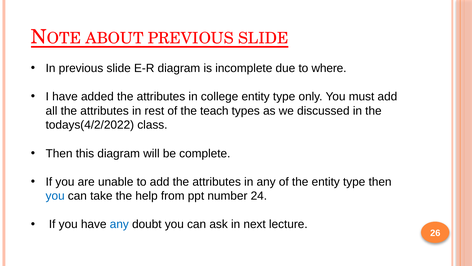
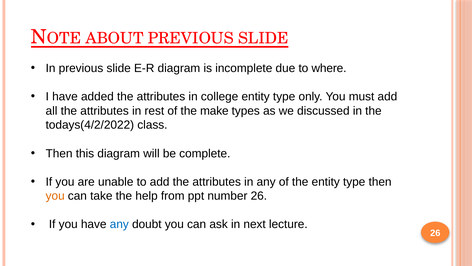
teach: teach -> make
you at (55, 196) colour: blue -> orange
number 24: 24 -> 26
